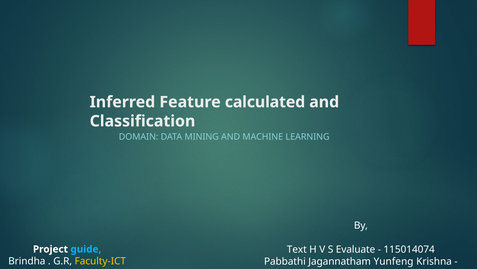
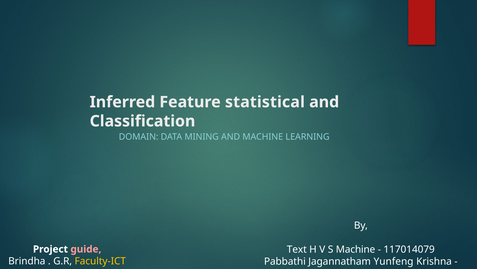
calculated: calculated -> statistical
S Evaluate: Evaluate -> Machine
115014074: 115014074 -> 117014079
guide colour: light blue -> pink
